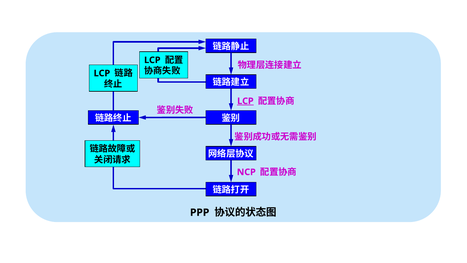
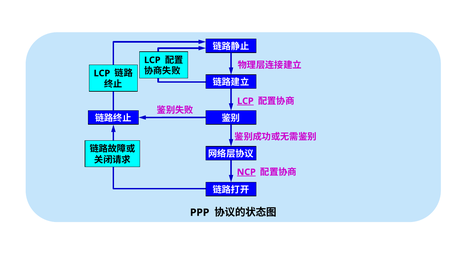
NCP underline: none -> present
